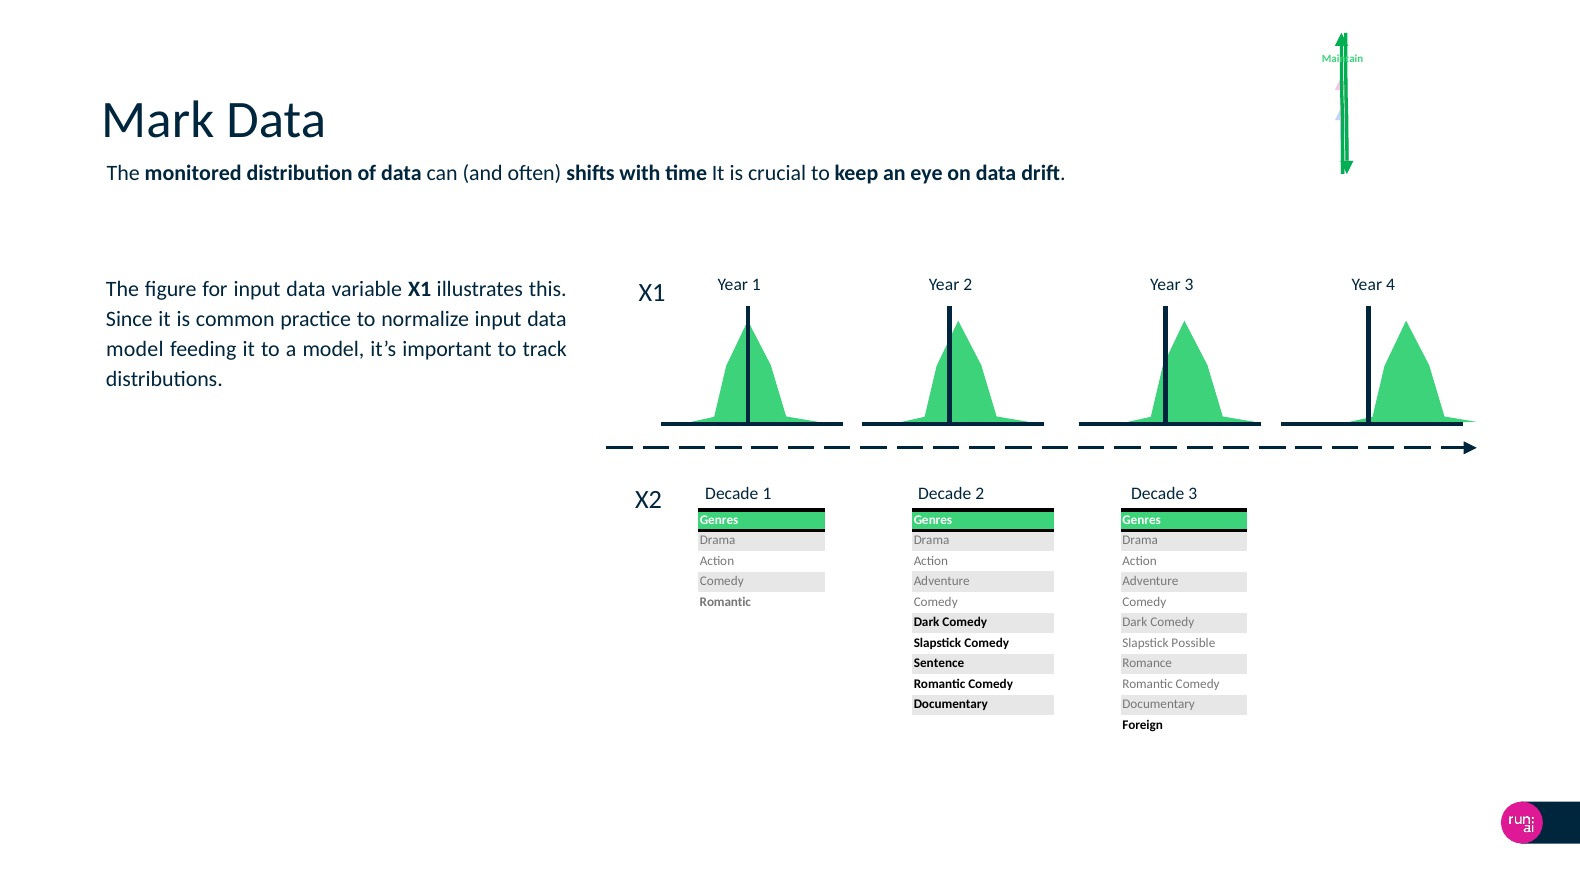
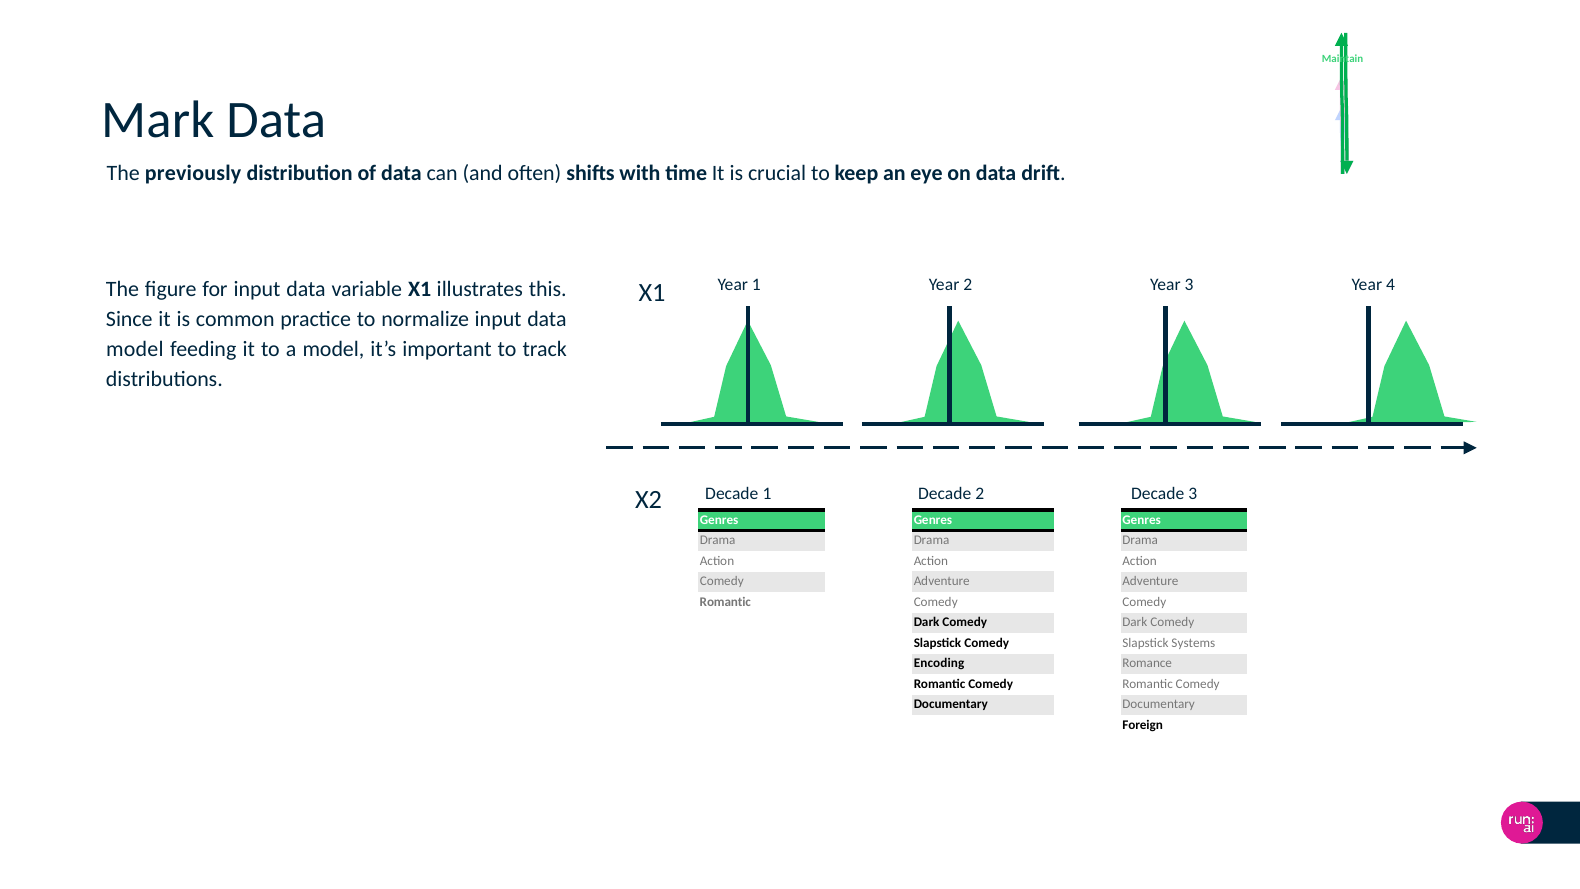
monitored: monitored -> previously
Possible: Possible -> Systems
Sentence: Sentence -> Encoding
